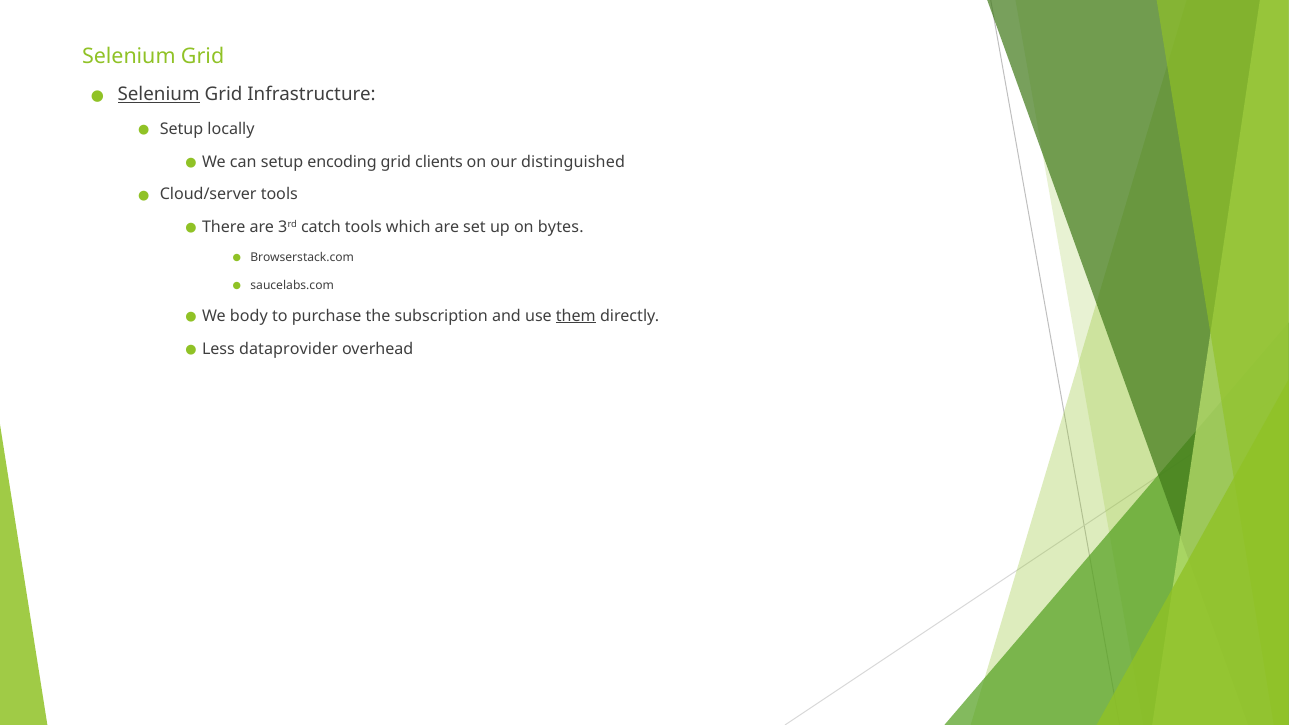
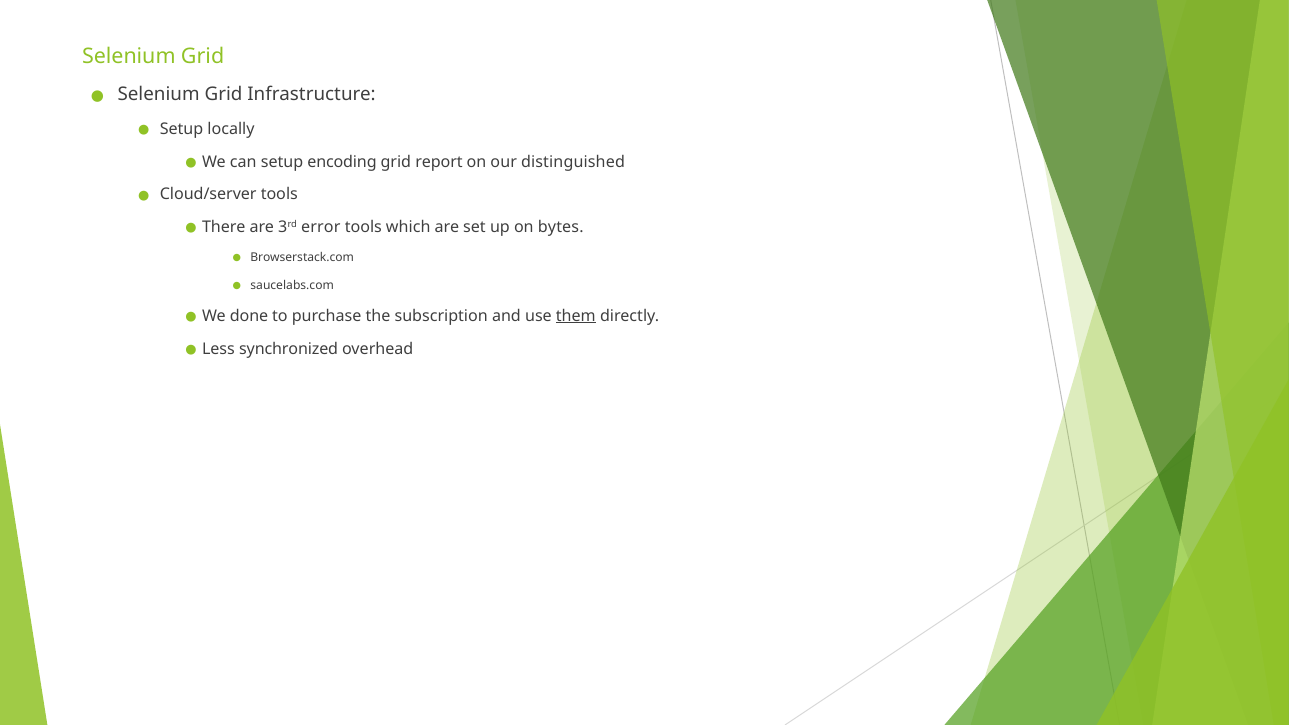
Selenium at (159, 95) underline: present -> none
clients: clients -> report
catch: catch -> error
body: body -> done
dataprovider: dataprovider -> synchronized
